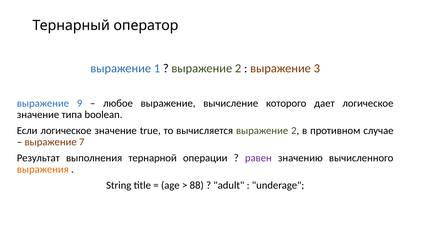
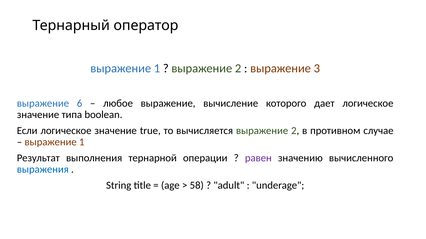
9: 9 -> 6
7 at (82, 142): 7 -> 1
выражения colour: orange -> blue
88: 88 -> 58
